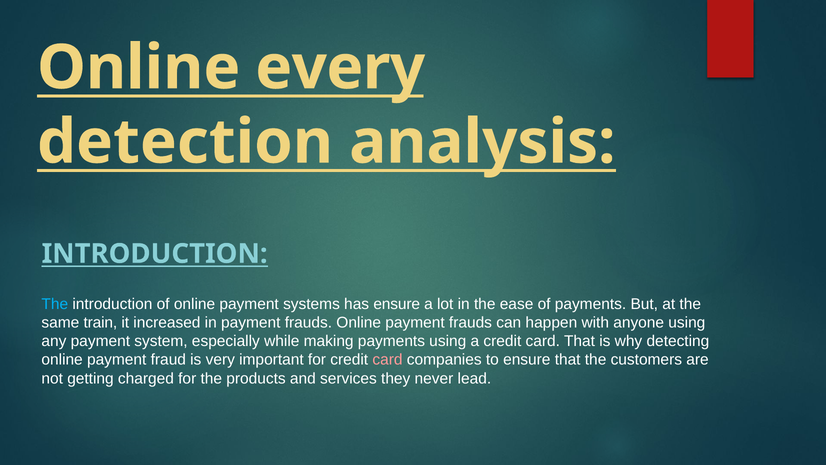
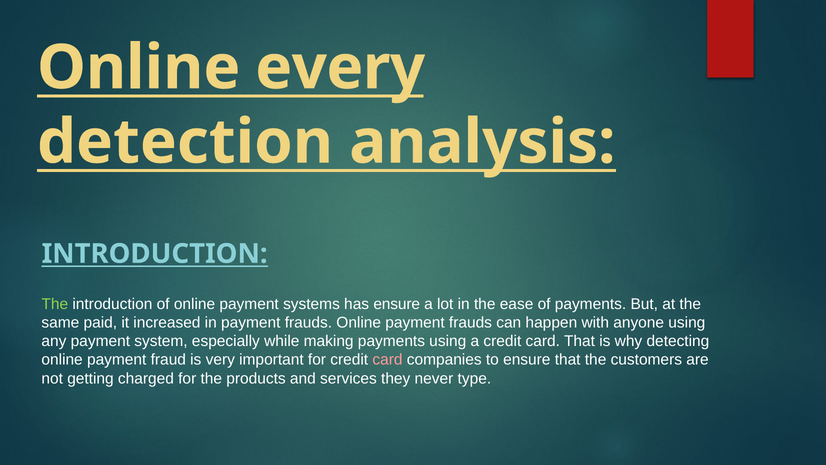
The at (55, 304) colour: light blue -> light green
train: train -> paid
lead: lead -> type
